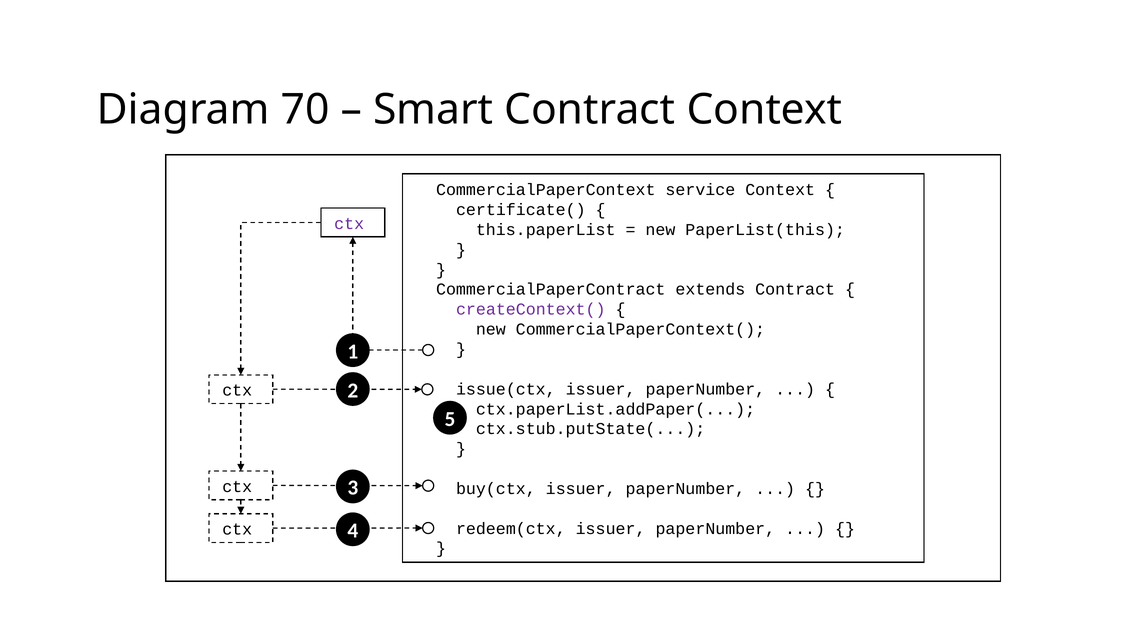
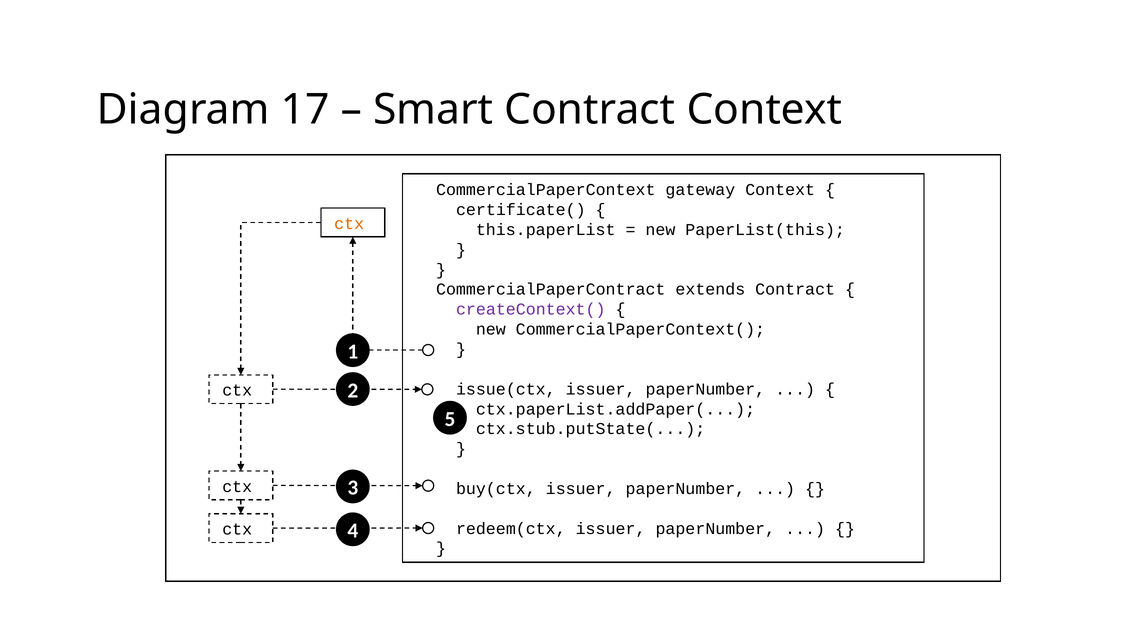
70: 70 -> 17
service: service -> gateway
ctx at (349, 224) colour: purple -> orange
